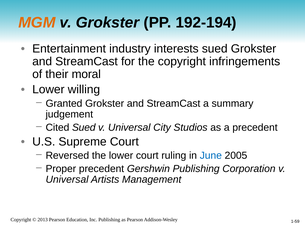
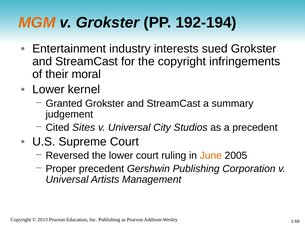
willing: willing -> kernel
Cited Sued: Sued -> Sites
June colour: blue -> orange
